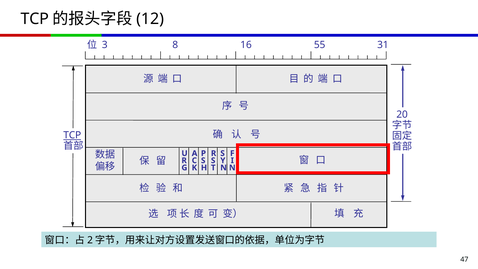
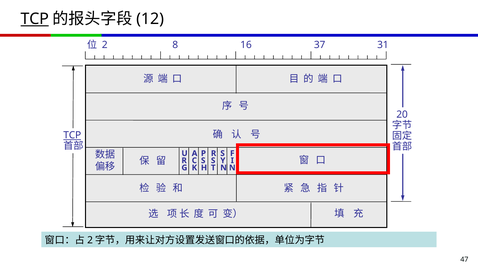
TCP at (35, 19) underline: none -> present
3 at (105, 45): 3 -> 2
55: 55 -> 37
